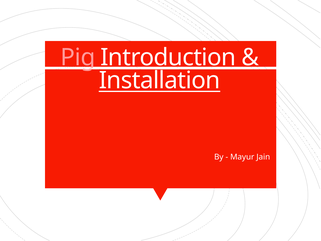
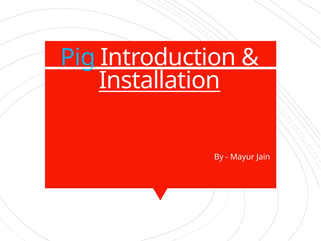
Pig colour: pink -> light blue
